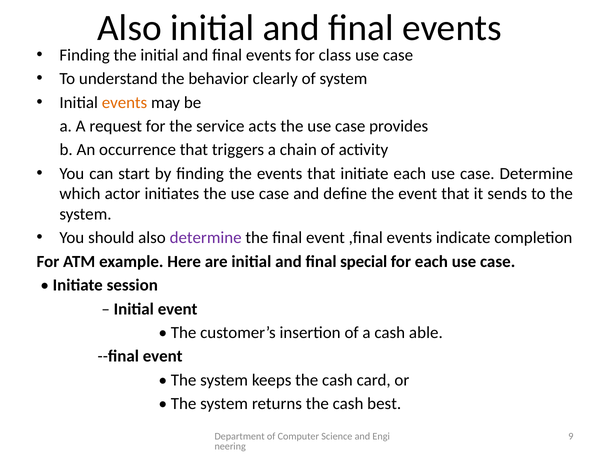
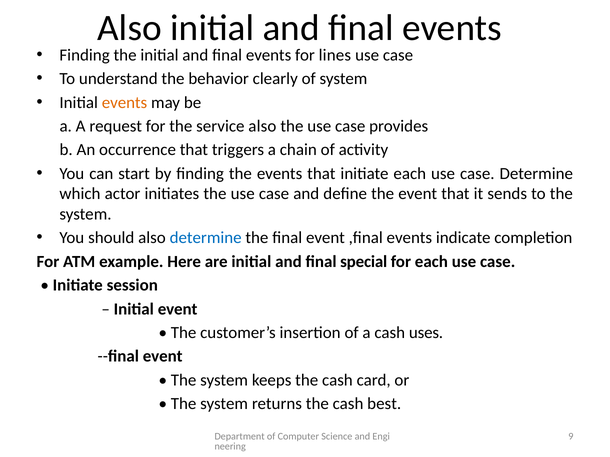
class: class -> lines
service acts: acts -> also
determine at (206, 238) colour: purple -> blue
able: able -> uses
